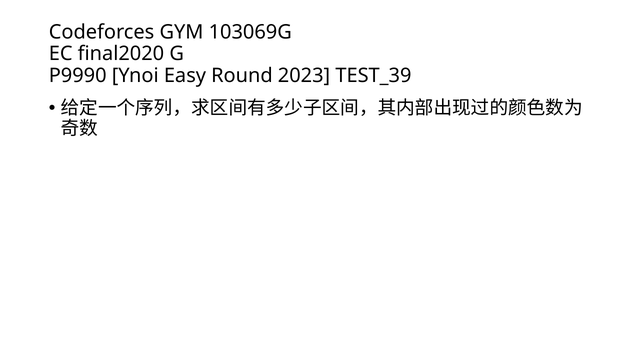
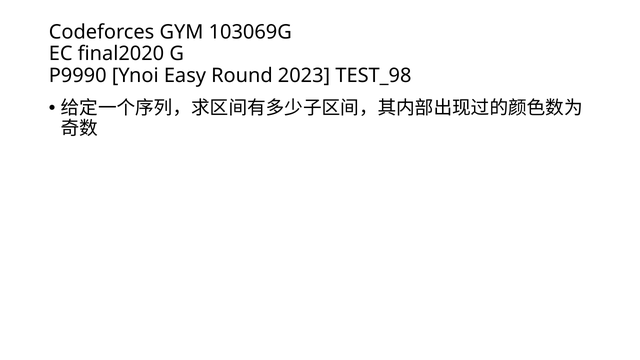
TEST_39: TEST_39 -> TEST_98
